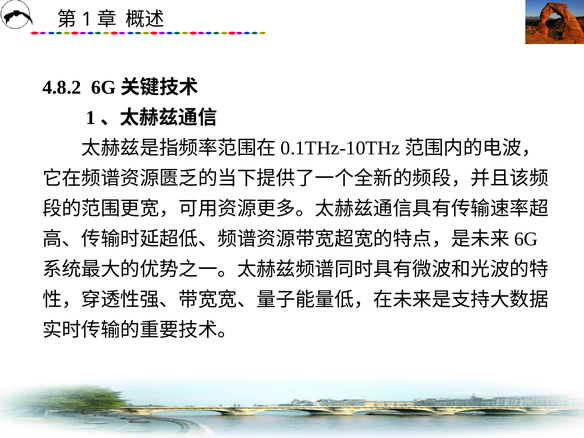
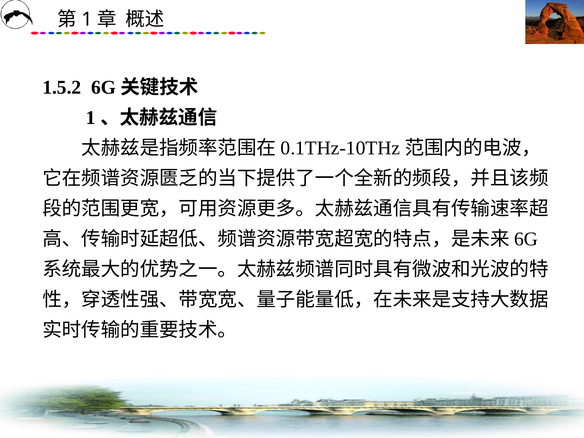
4.8.2: 4.8.2 -> 1.5.2
